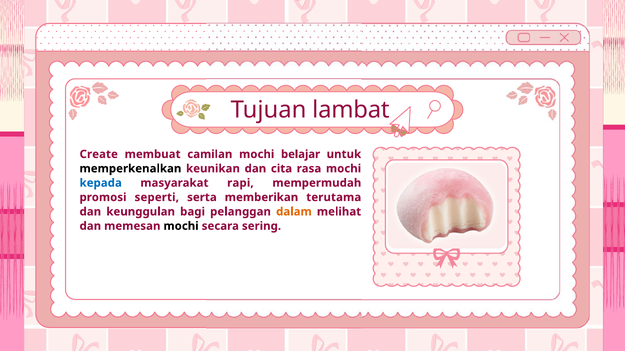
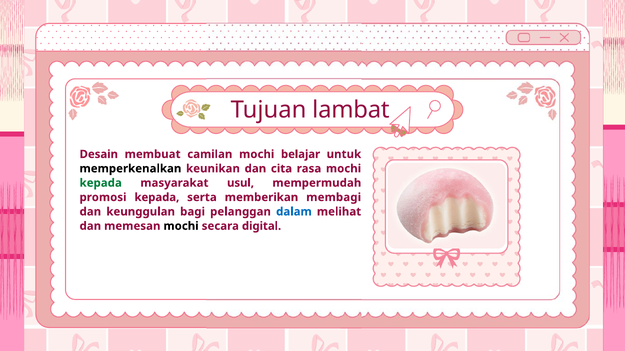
Create: Create -> Desain
kepada at (101, 183) colour: blue -> green
rapi: rapi -> usul
promosi seperti: seperti -> kepada
terutama: terutama -> membagi
dalam colour: orange -> blue
sering: sering -> digital
